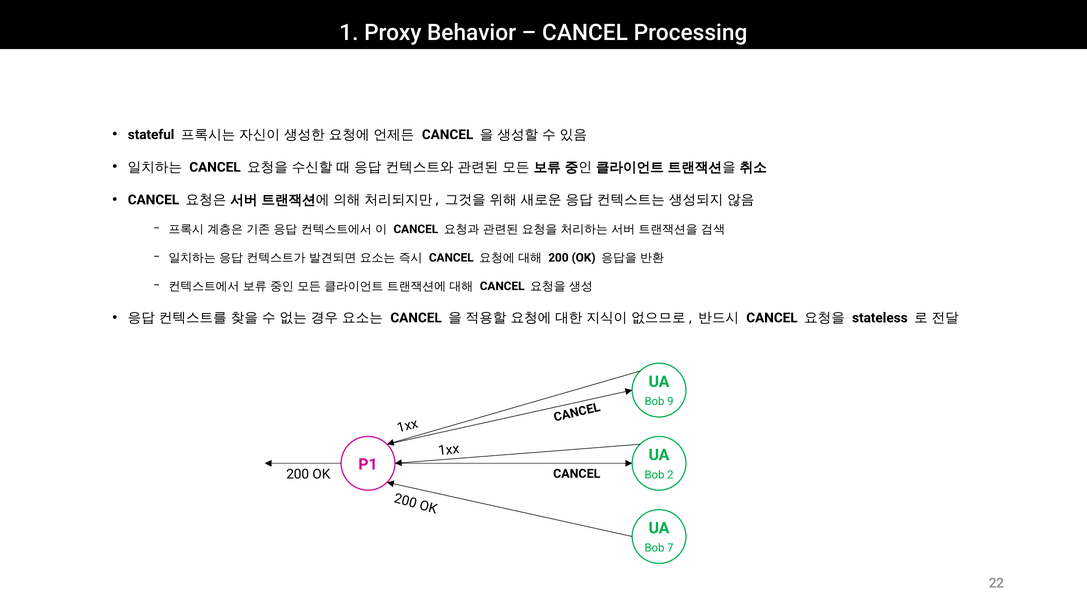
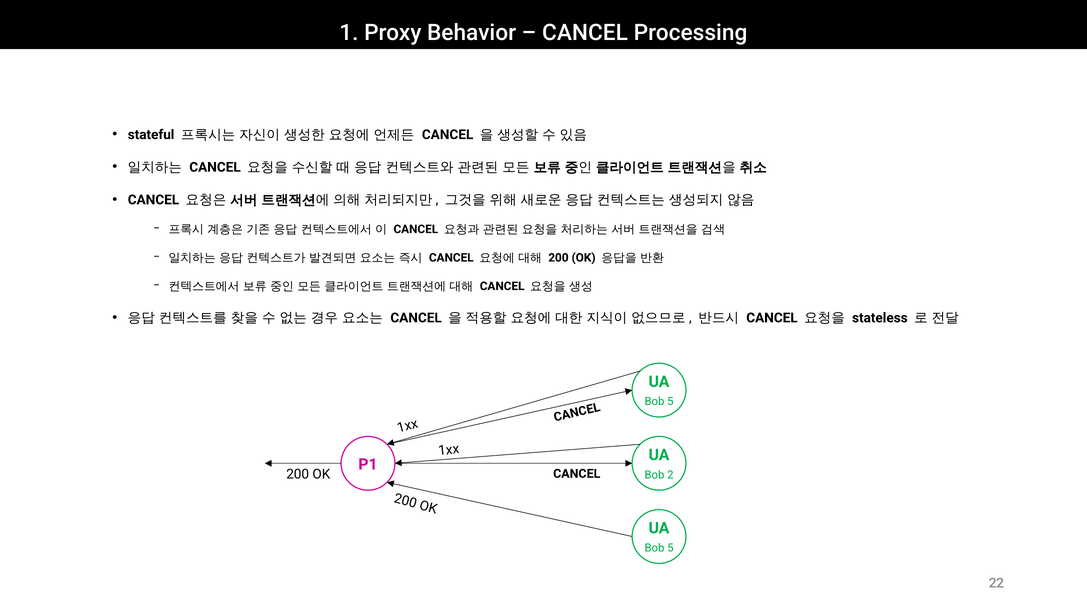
9 at (670, 402): 9 -> 5
7 at (670, 548): 7 -> 5
